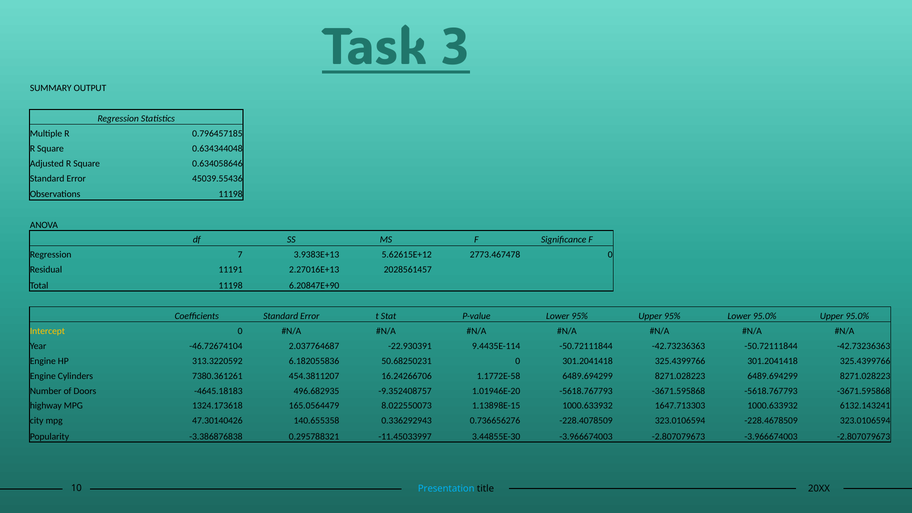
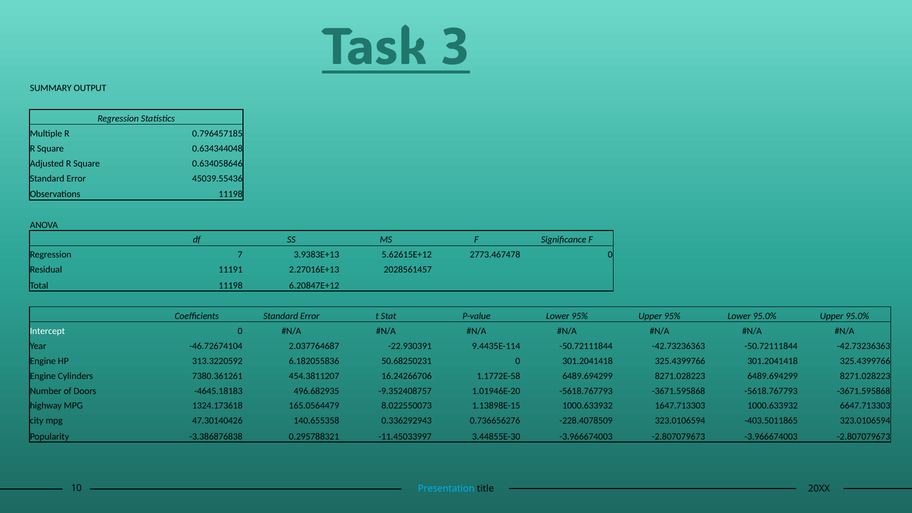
6.20847E+90: 6.20847E+90 -> 6.20847E+12
Intercept colour: yellow -> white
6132.143241: 6132.143241 -> 6647.713303
-228.4678509: -228.4678509 -> -403.5011865
